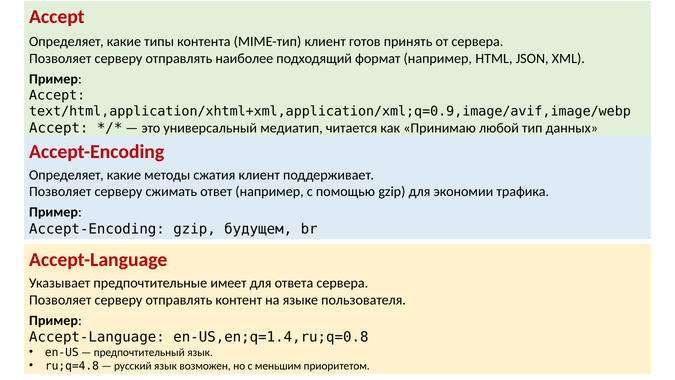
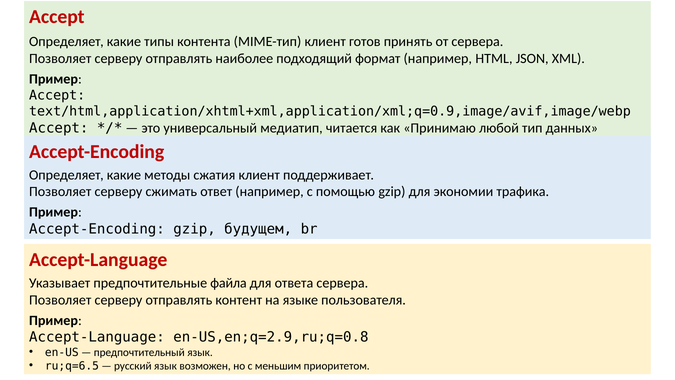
имеет: имеет -> файла
en-US,en;q=1.4,ru;q=0.8: en-US,en;q=1.4,ru;q=0.8 -> en-US,en;q=2.9,ru;q=0.8
ru;q=4.8: ru;q=4.8 -> ru;q=6.5
